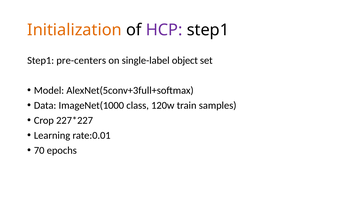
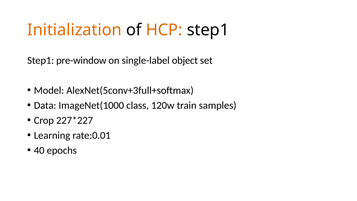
HCP colour: purple -> orange
pre-centers: pre-centers -> pre-window
70: 70 -> 40
